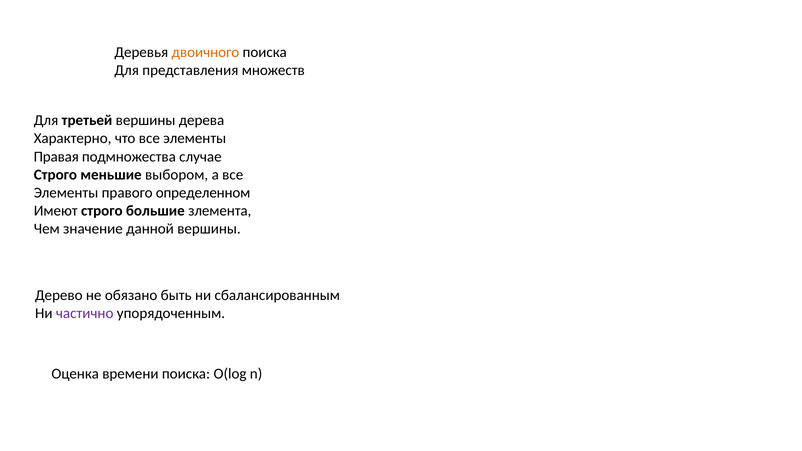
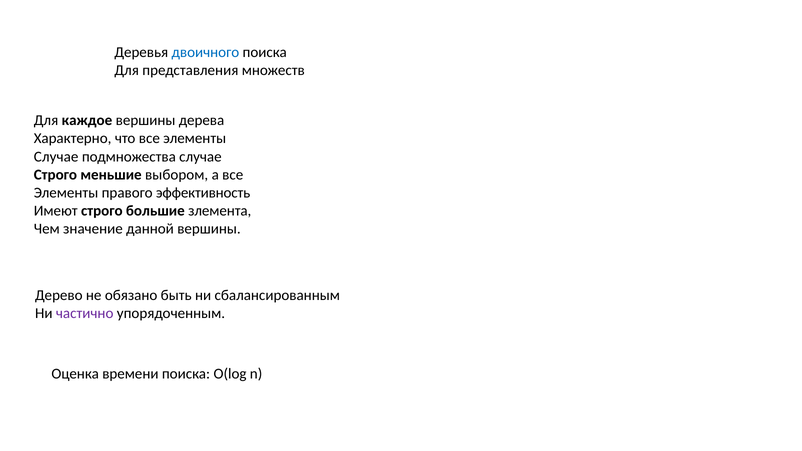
двоичного colour: orange -> blue
третьей: третьей -> каждое
Правая at (56, 157): Правая -> Случае
определенном: определенном -> эффективность
